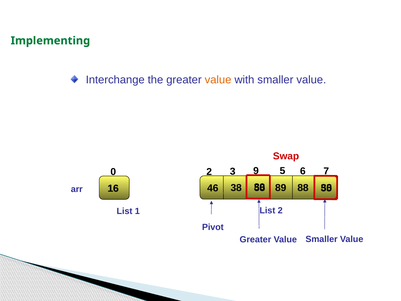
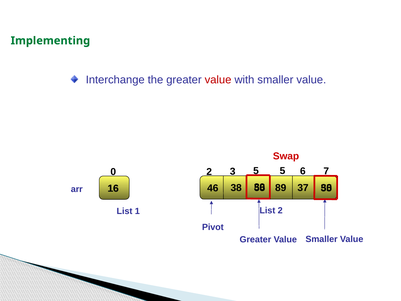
value at (218, 80) colour: orange -> red
2 9: 9 -> 5
88: 88 -> 37
